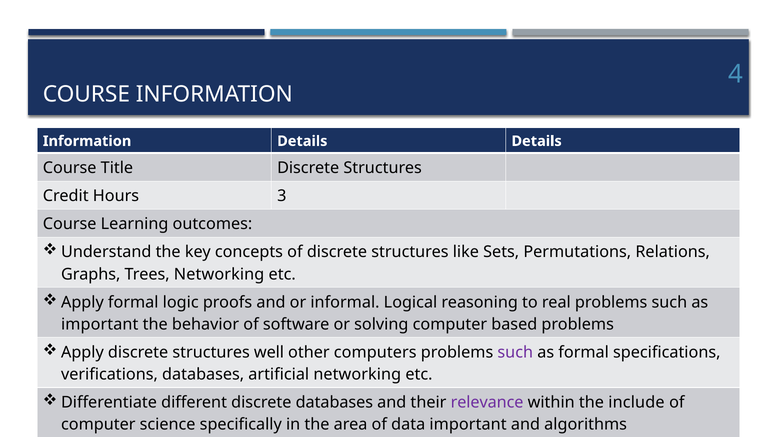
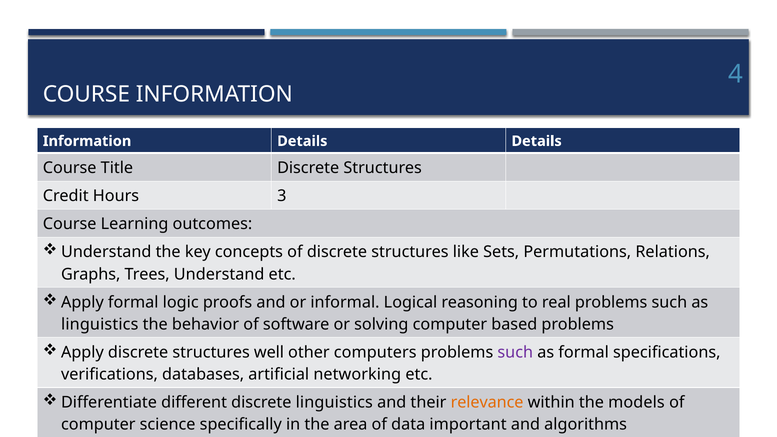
Trees Networking: Networking -> Understand
important at (100, 324): important -> linguistics
discrete databases: databases -> linguistics
relevance colour: purple -> orange
include: include -> models
